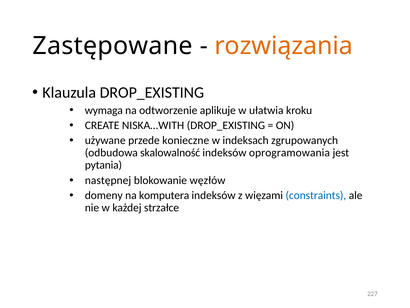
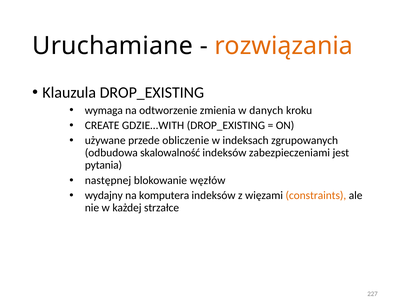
Zastępowane: Zastępowane -> Uruchamiane
aplikuje: aplikuje -> zmienia
ułatwia: ułatwia -> danych
NISKA…WITH: NISKA…WITH -> GDZIE…WITH
konieczne: konieczne -> obliczenie
oprogramowania: oprogramowania -> zabezpieczeniami
domeny: domeny -> wydajny
constraints colour: blue -> orange
